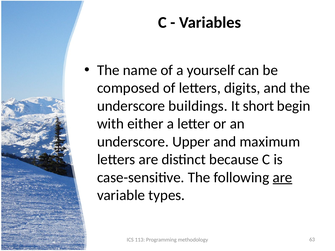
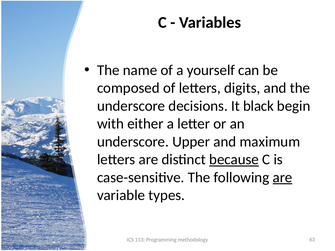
buildings: buildings -> decisions
short: short -> black
because underline: none -> present
